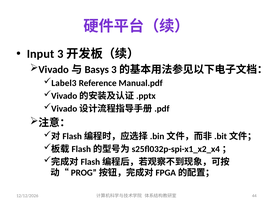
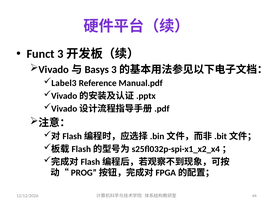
Input: Input -> Funct
